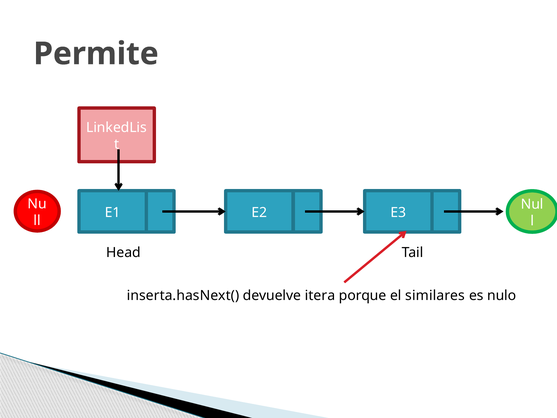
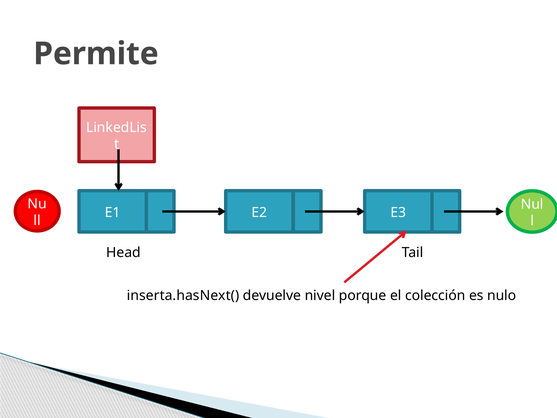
itera: itera -> nivel
similares: similares -> colección
